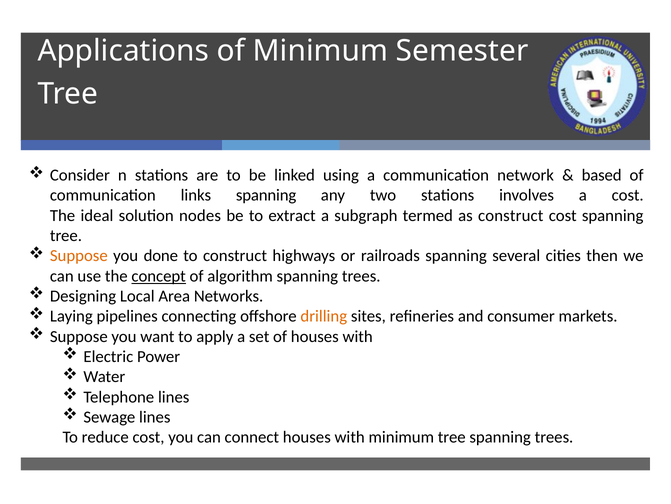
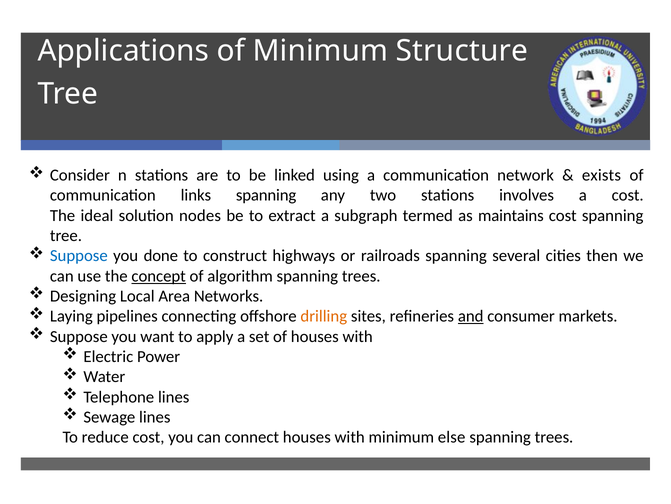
Semester: Semester -> Structure
based: based -> exists
as construct: construct -> maintains
Suppose at (79, 255) colour: orange -> blue
and underline: none -> present
minimum tree: tree -> else
